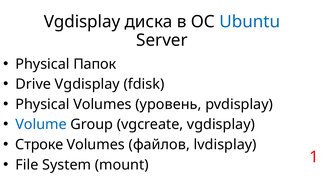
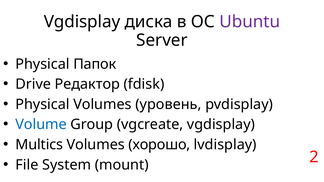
Ubuntu colour: blue -> purple
Drive Vgdisplay: Vgdisplay -> Редактор
Строке: Строке -> Multics
файлов: файлов -> хорошо
1: 1 -> 2
